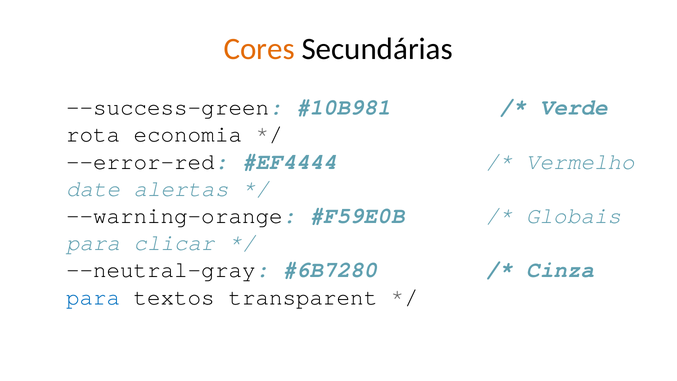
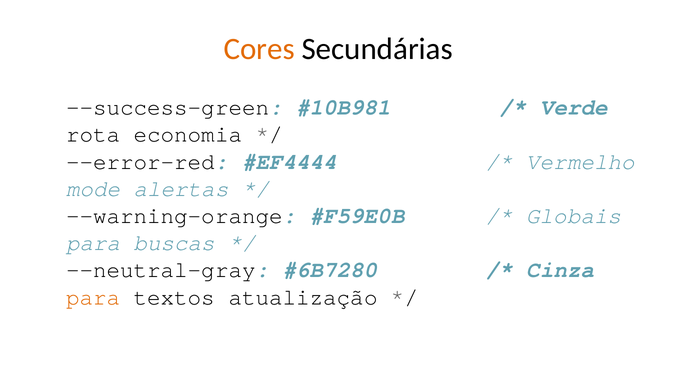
date: date -> mode
clicar: clicar -> buscas
para at (93, 297) colour: blue -> orange
transparent: transparent -> atualização
